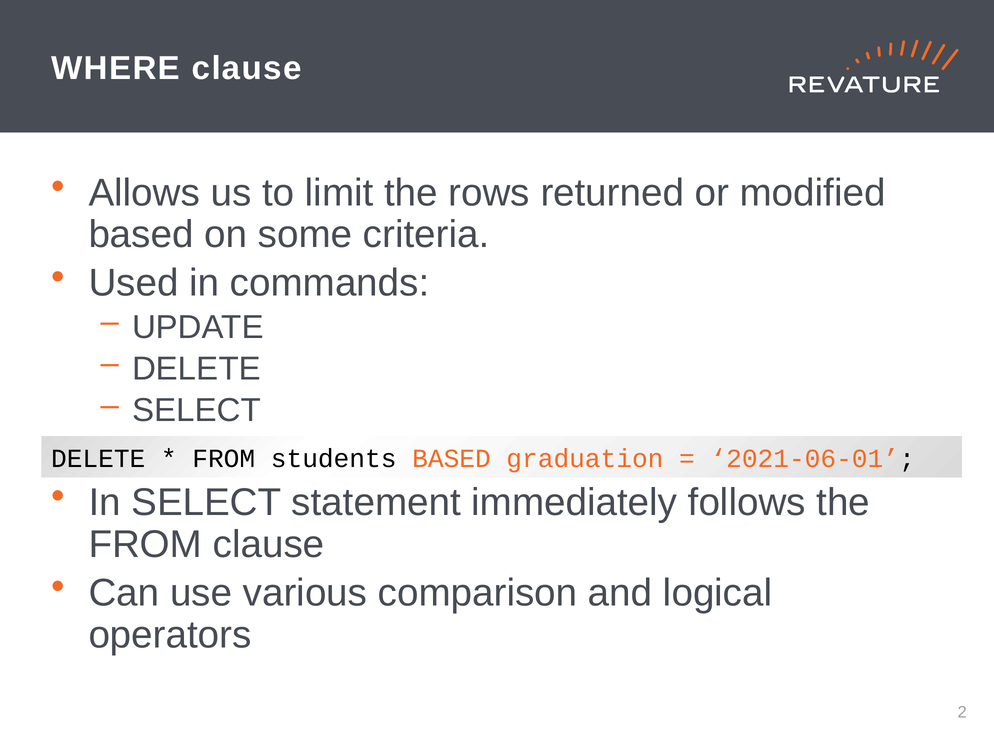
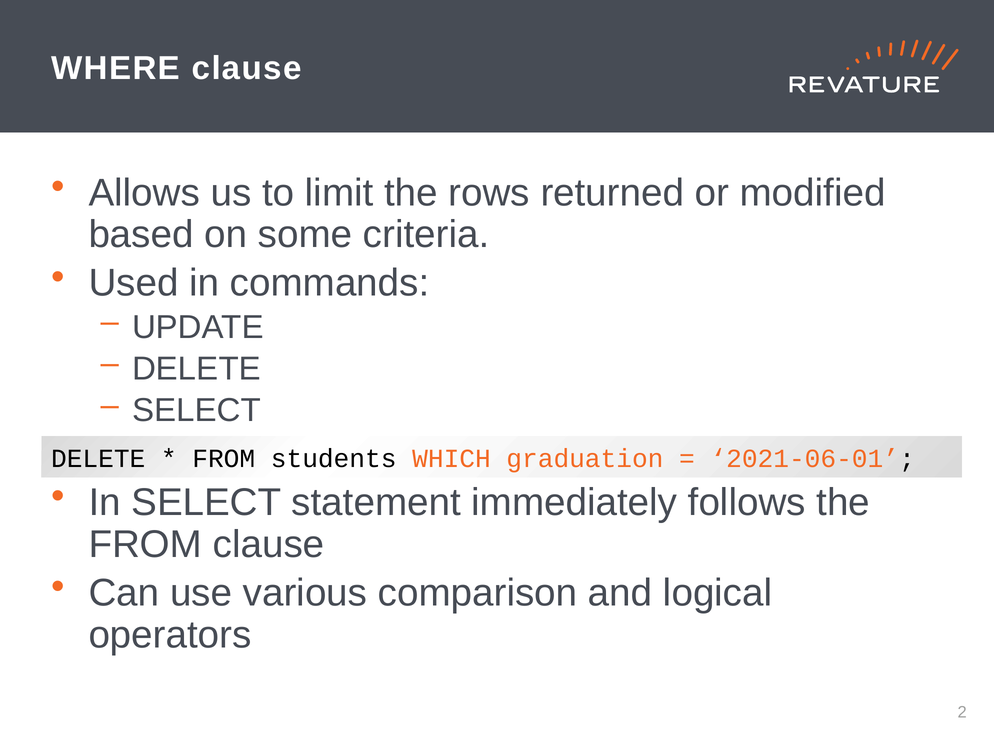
students BASED: BASED -> WHICH
